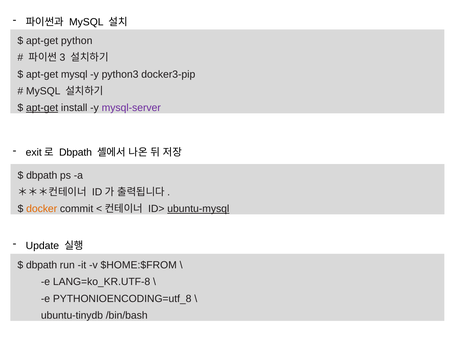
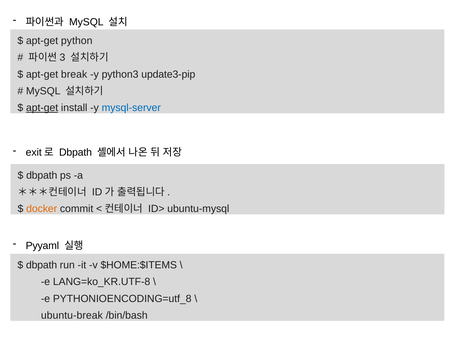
apt-get mysql: mysql -> break
docker3-pip: docker3-pip -> update3-pip
mysql-server colour: purple -> blue
ubuntu-mysql underline: present -> none
Update: Update -> Pyyaml
$HOME:$FROM: $HOME:$FROM -> $HOME:$ITEMS
ubuntu-tinydb: ubuntu-tinydb -> ubuntu-break
